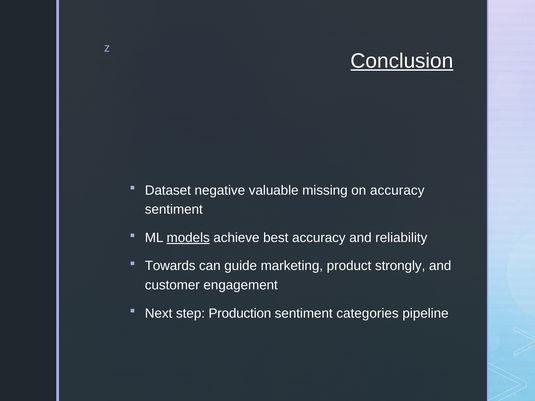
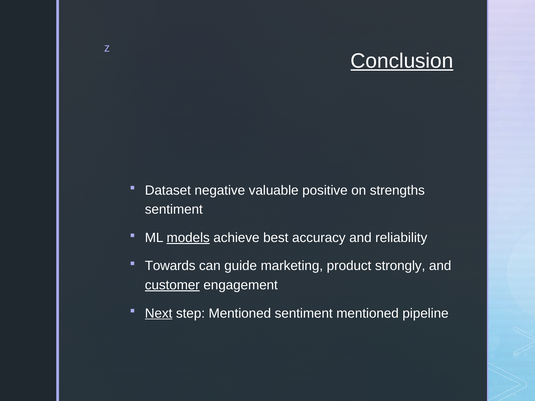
missing: missing -> positive
on accuracy: accuracy -> strengths
customer underline: none -> present
Next underline: none -> present
step Production: Production -> Mentioned
sentiment categories: categories -> mentioned
